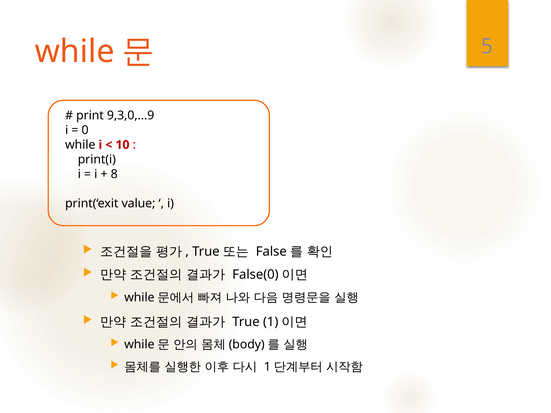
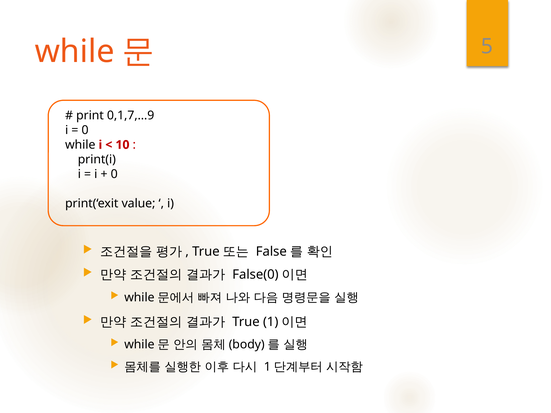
9,3,0,…9: 9,3,0,…9 -> 0,1,7,…9
8 at (114, 174): 8 -> 0
